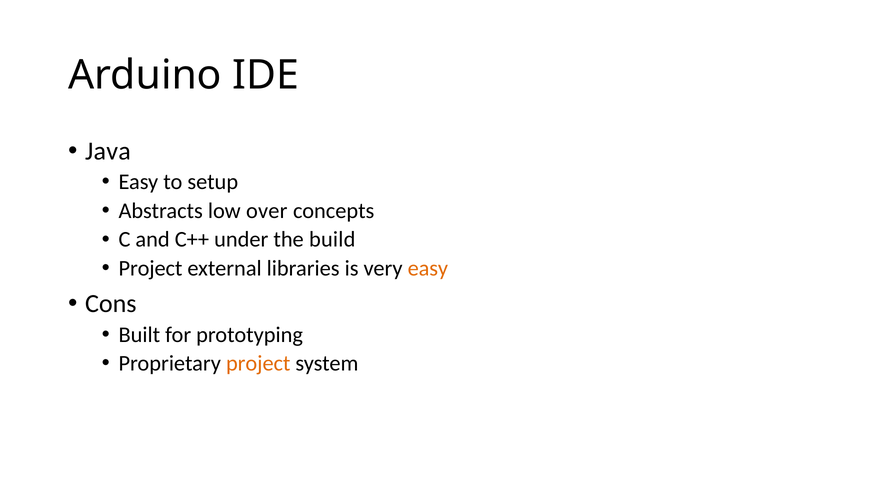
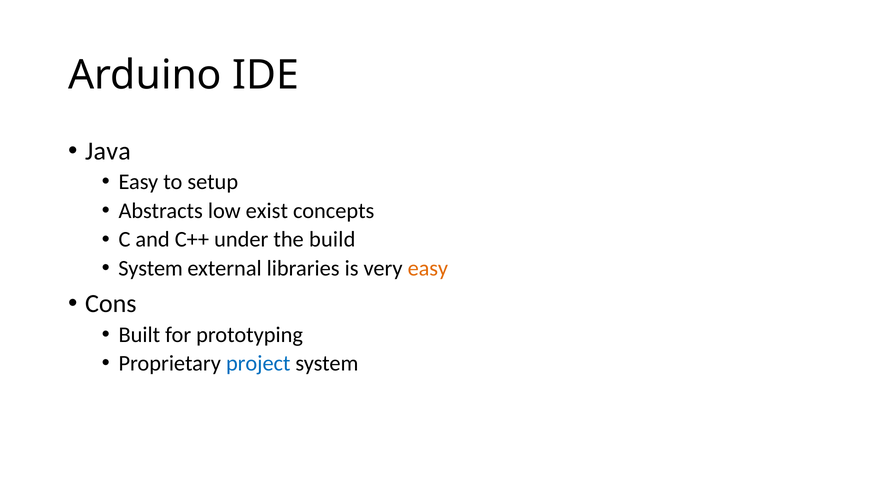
over: over -> exist
Project at (150, 269): Project -> System
project at (258, 364) colour: orange -> blue
